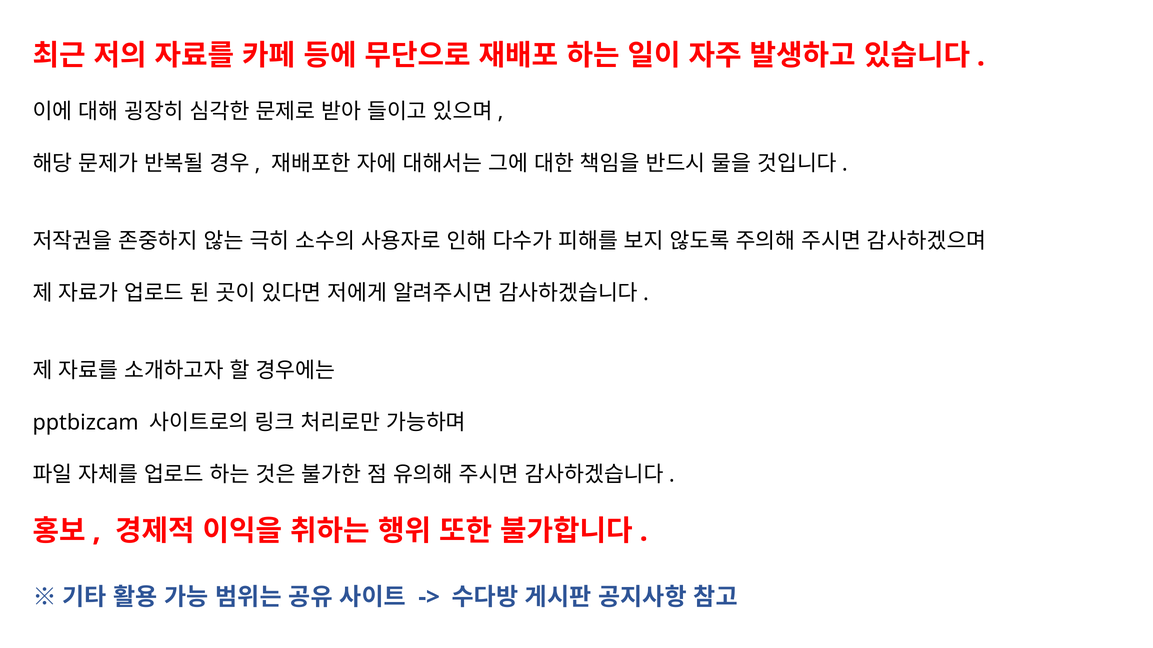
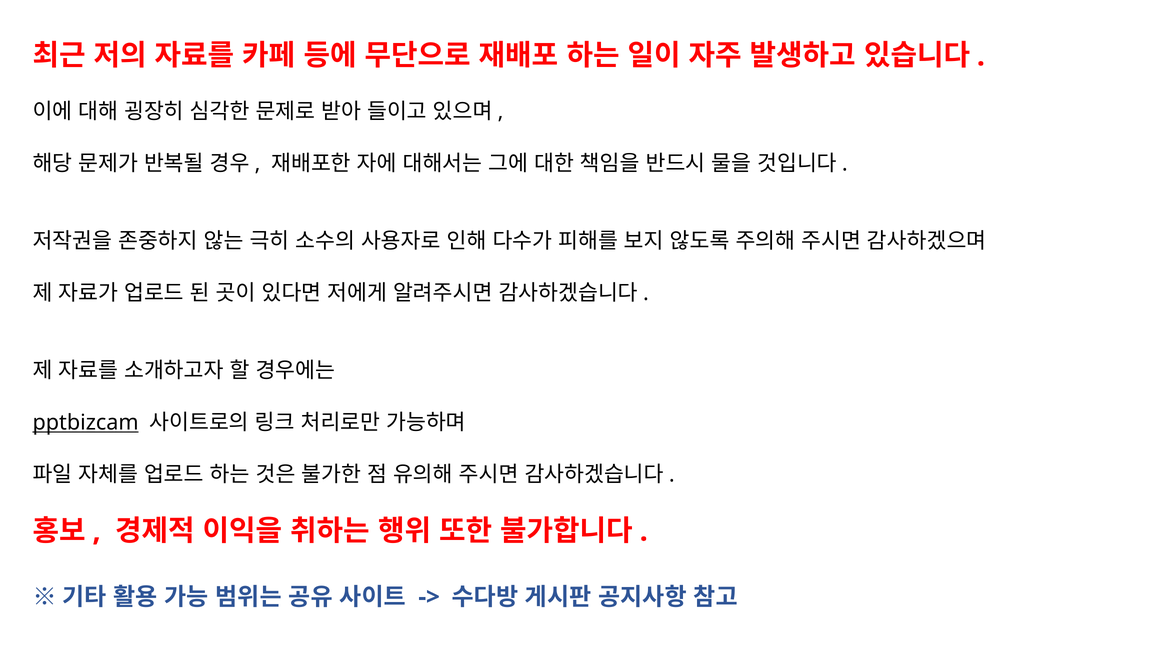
pptbizcam underline: none -> present
